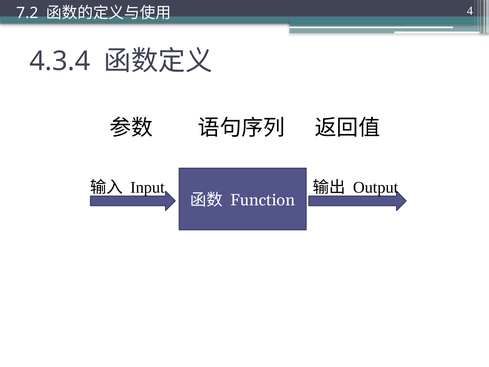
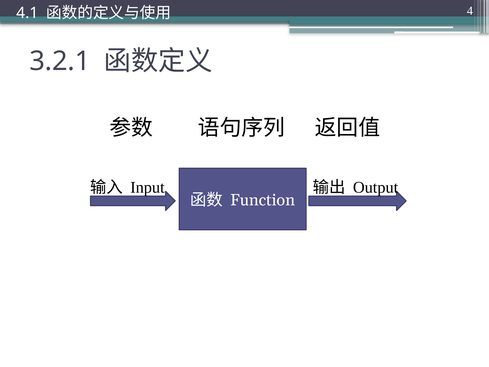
7.2: 7.2 -> 4.1
4.3.4: 4.3.4 -> 3.2.1
